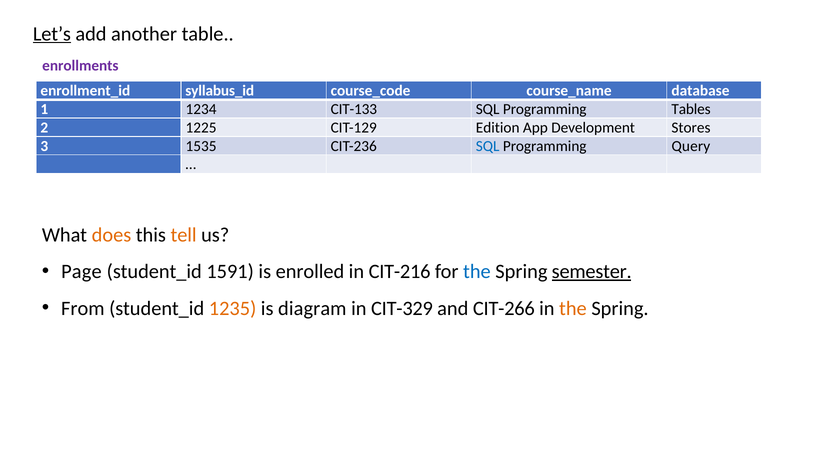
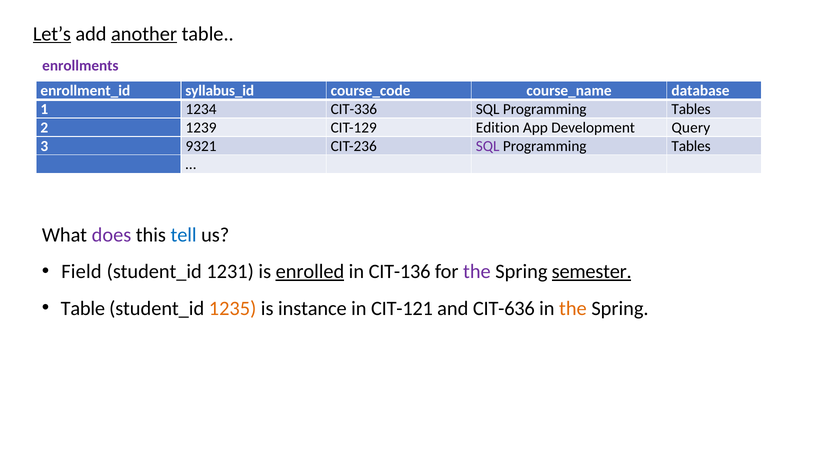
another underline: none -> present
CIT-133: CIT-133 -> CIT-336
1225: 1225 -> 1239
Stores: Stores -> Query
1535: 1535 -> 9321
SQL at (488, 146) colour: blue -> purple
Query at (691, 146): Query -> Tables
does colour: orange -> purple
tell colour: orange -> blue
Page: Page -> Field
1591: 1591 -> 1231
enrolled underline: none -> present
CIT-216: CIT-216 -> CIT-136
the at (477, 271) colour: blue -> purple
From at (83, 308): From -> Table
diagram: diagram -> instance
CIT-329: CIT-329 -> CIT-121
CIT-266: CIT-266 -> CIT-636
